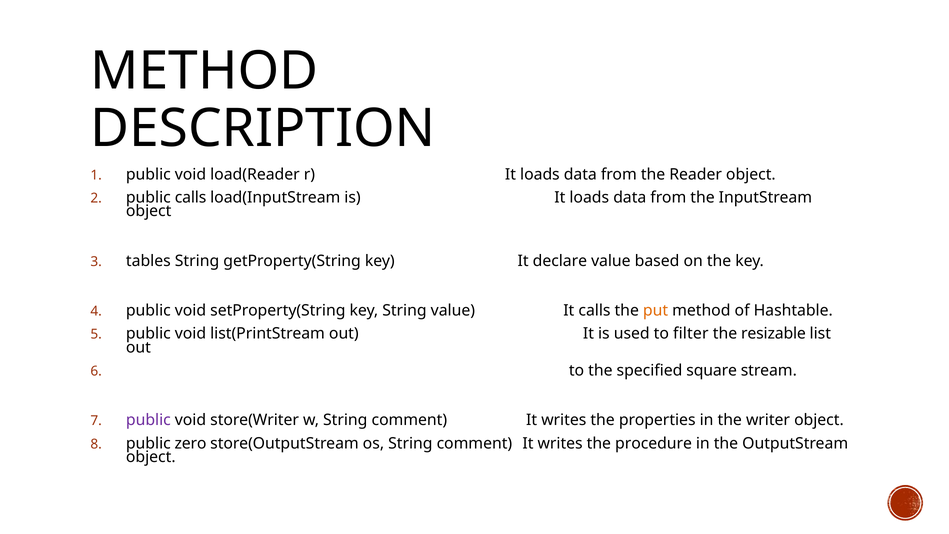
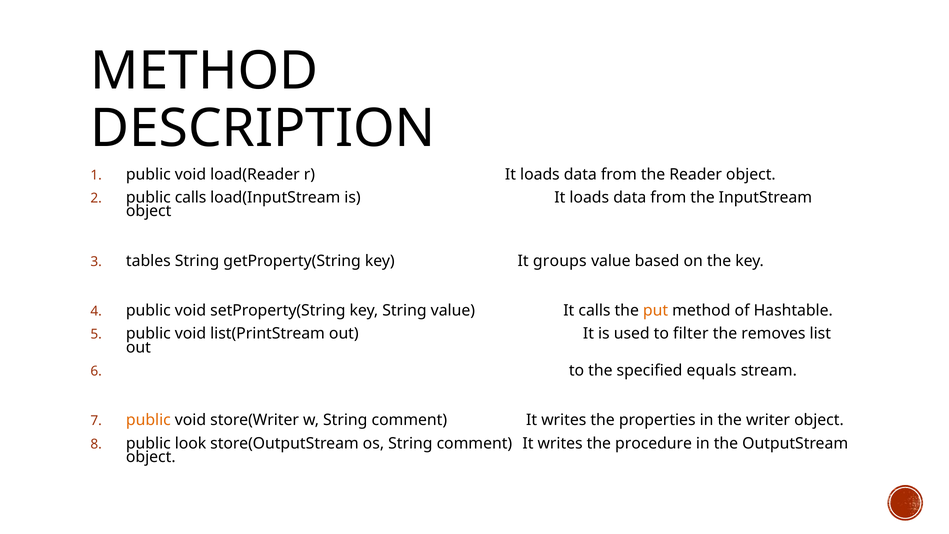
declare: declare -> groups
resizable: resizable -> removes
square: square -> equals
public at (148, 420) colour: purple -> orange
zero: zero -> look
